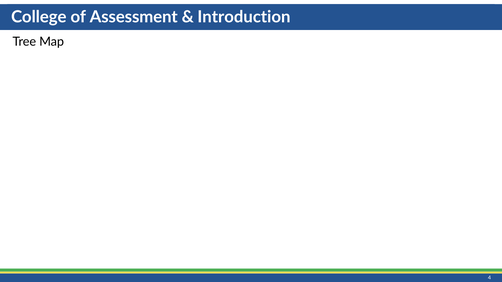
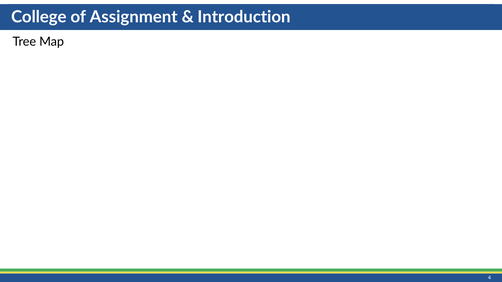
Assessment: Assessment -> Assignment
